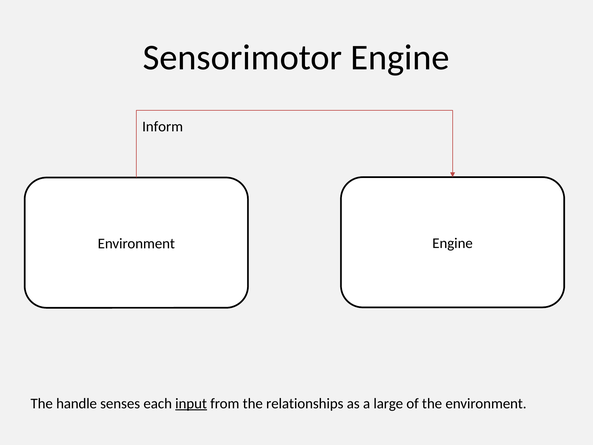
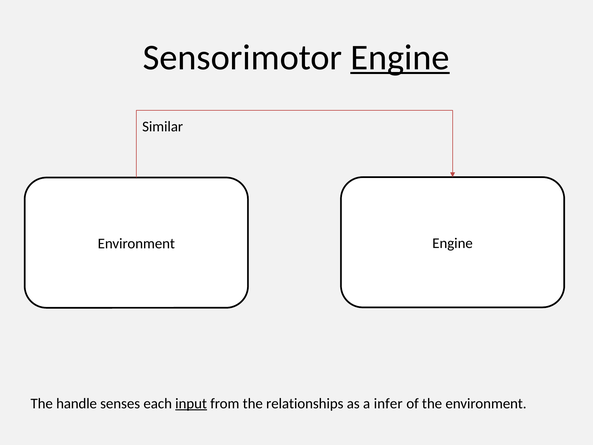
Engine at (400, 57) underline: none -> present
Inform: Inform -> Similar
large: large -> infer
